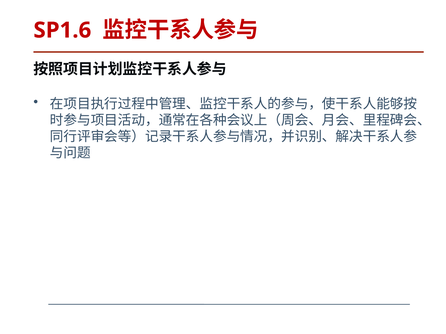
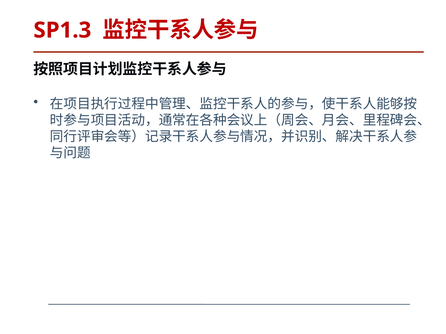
SP1.6: SP1.6 -> SP1.3
